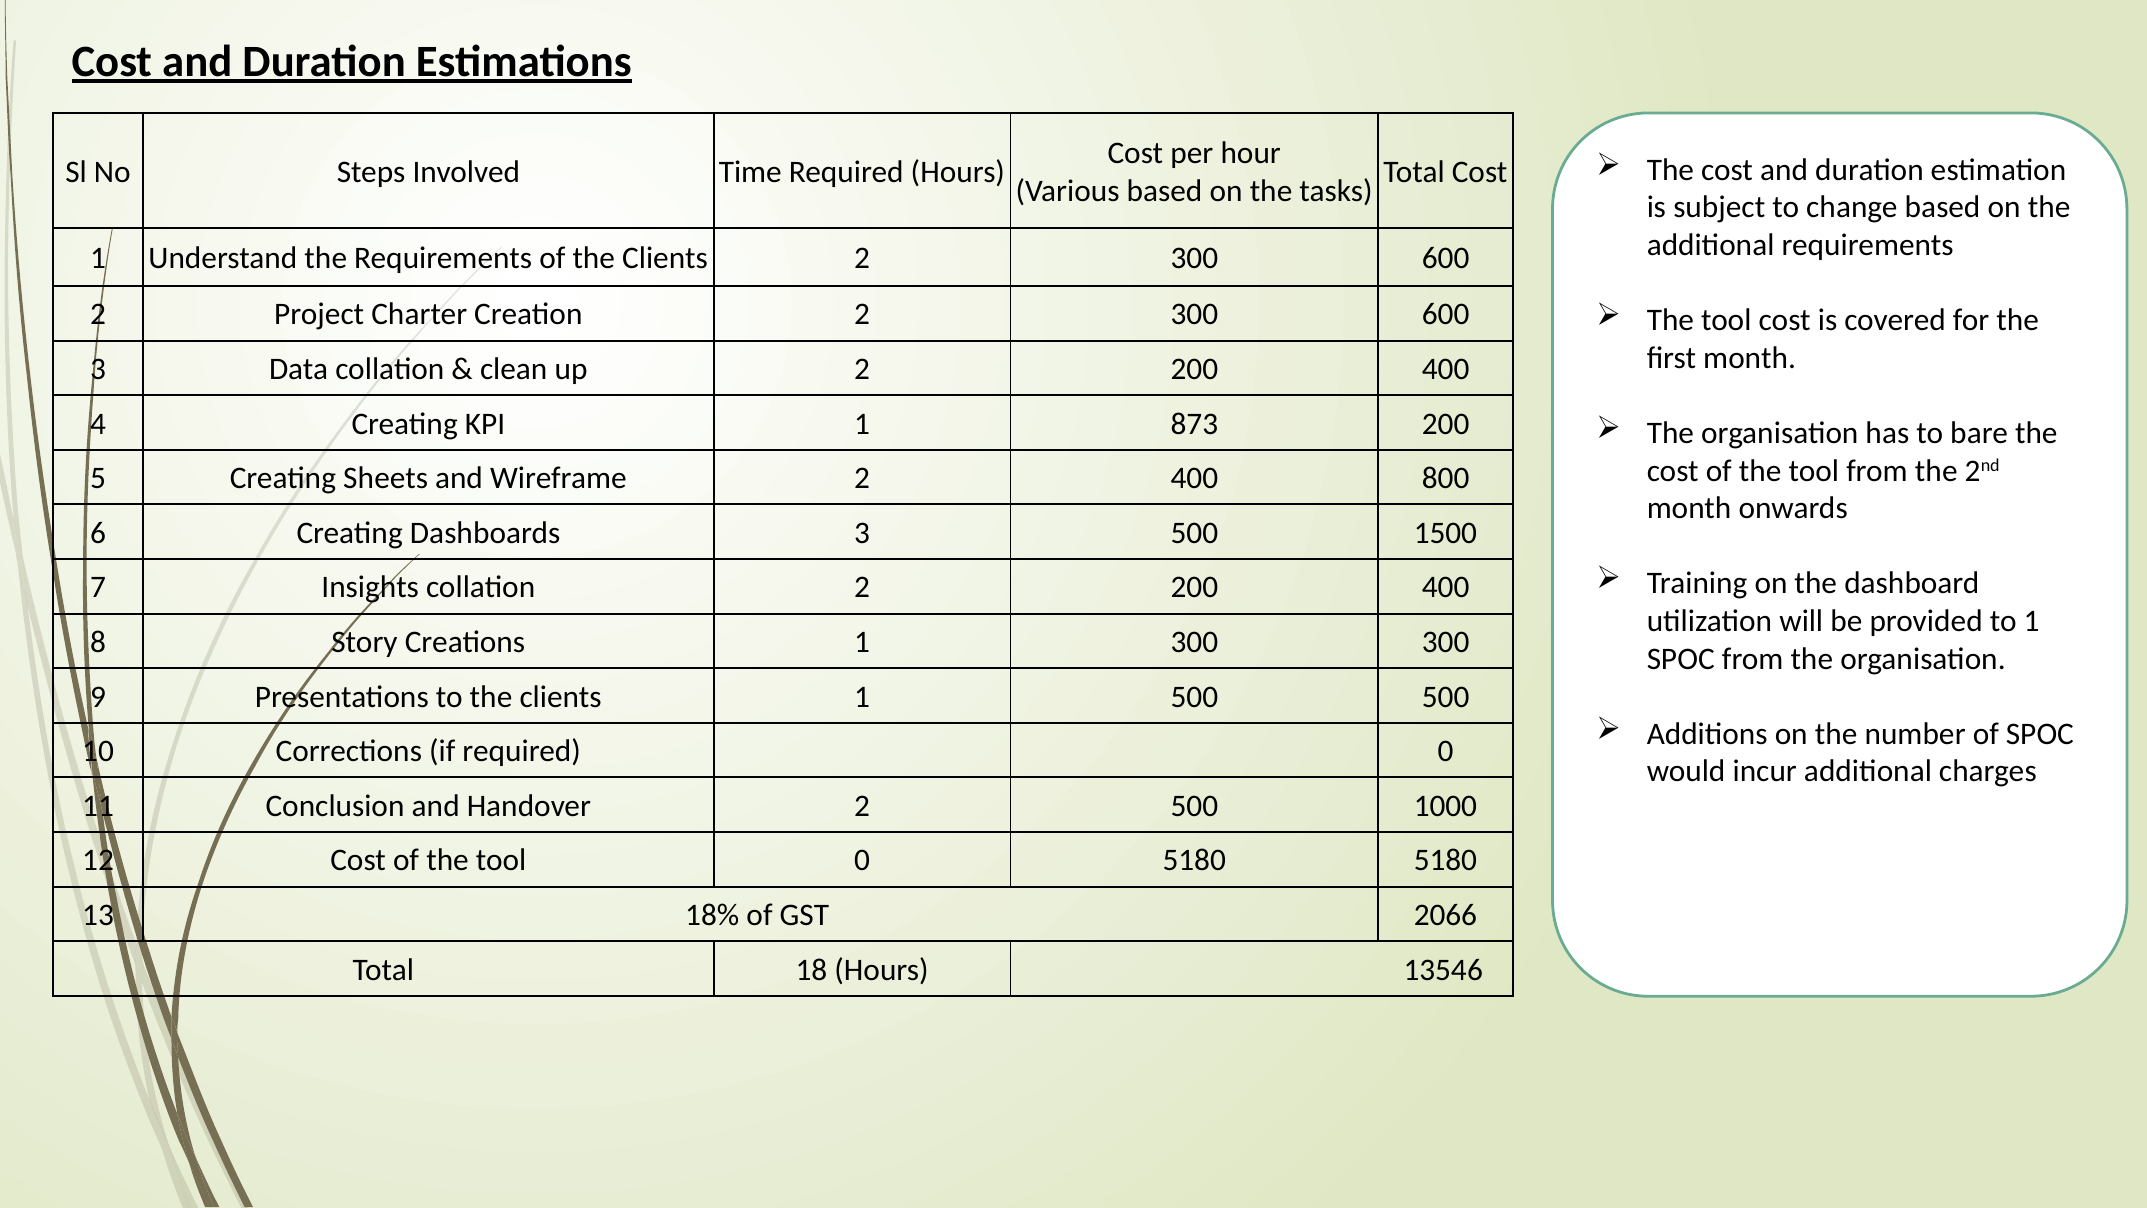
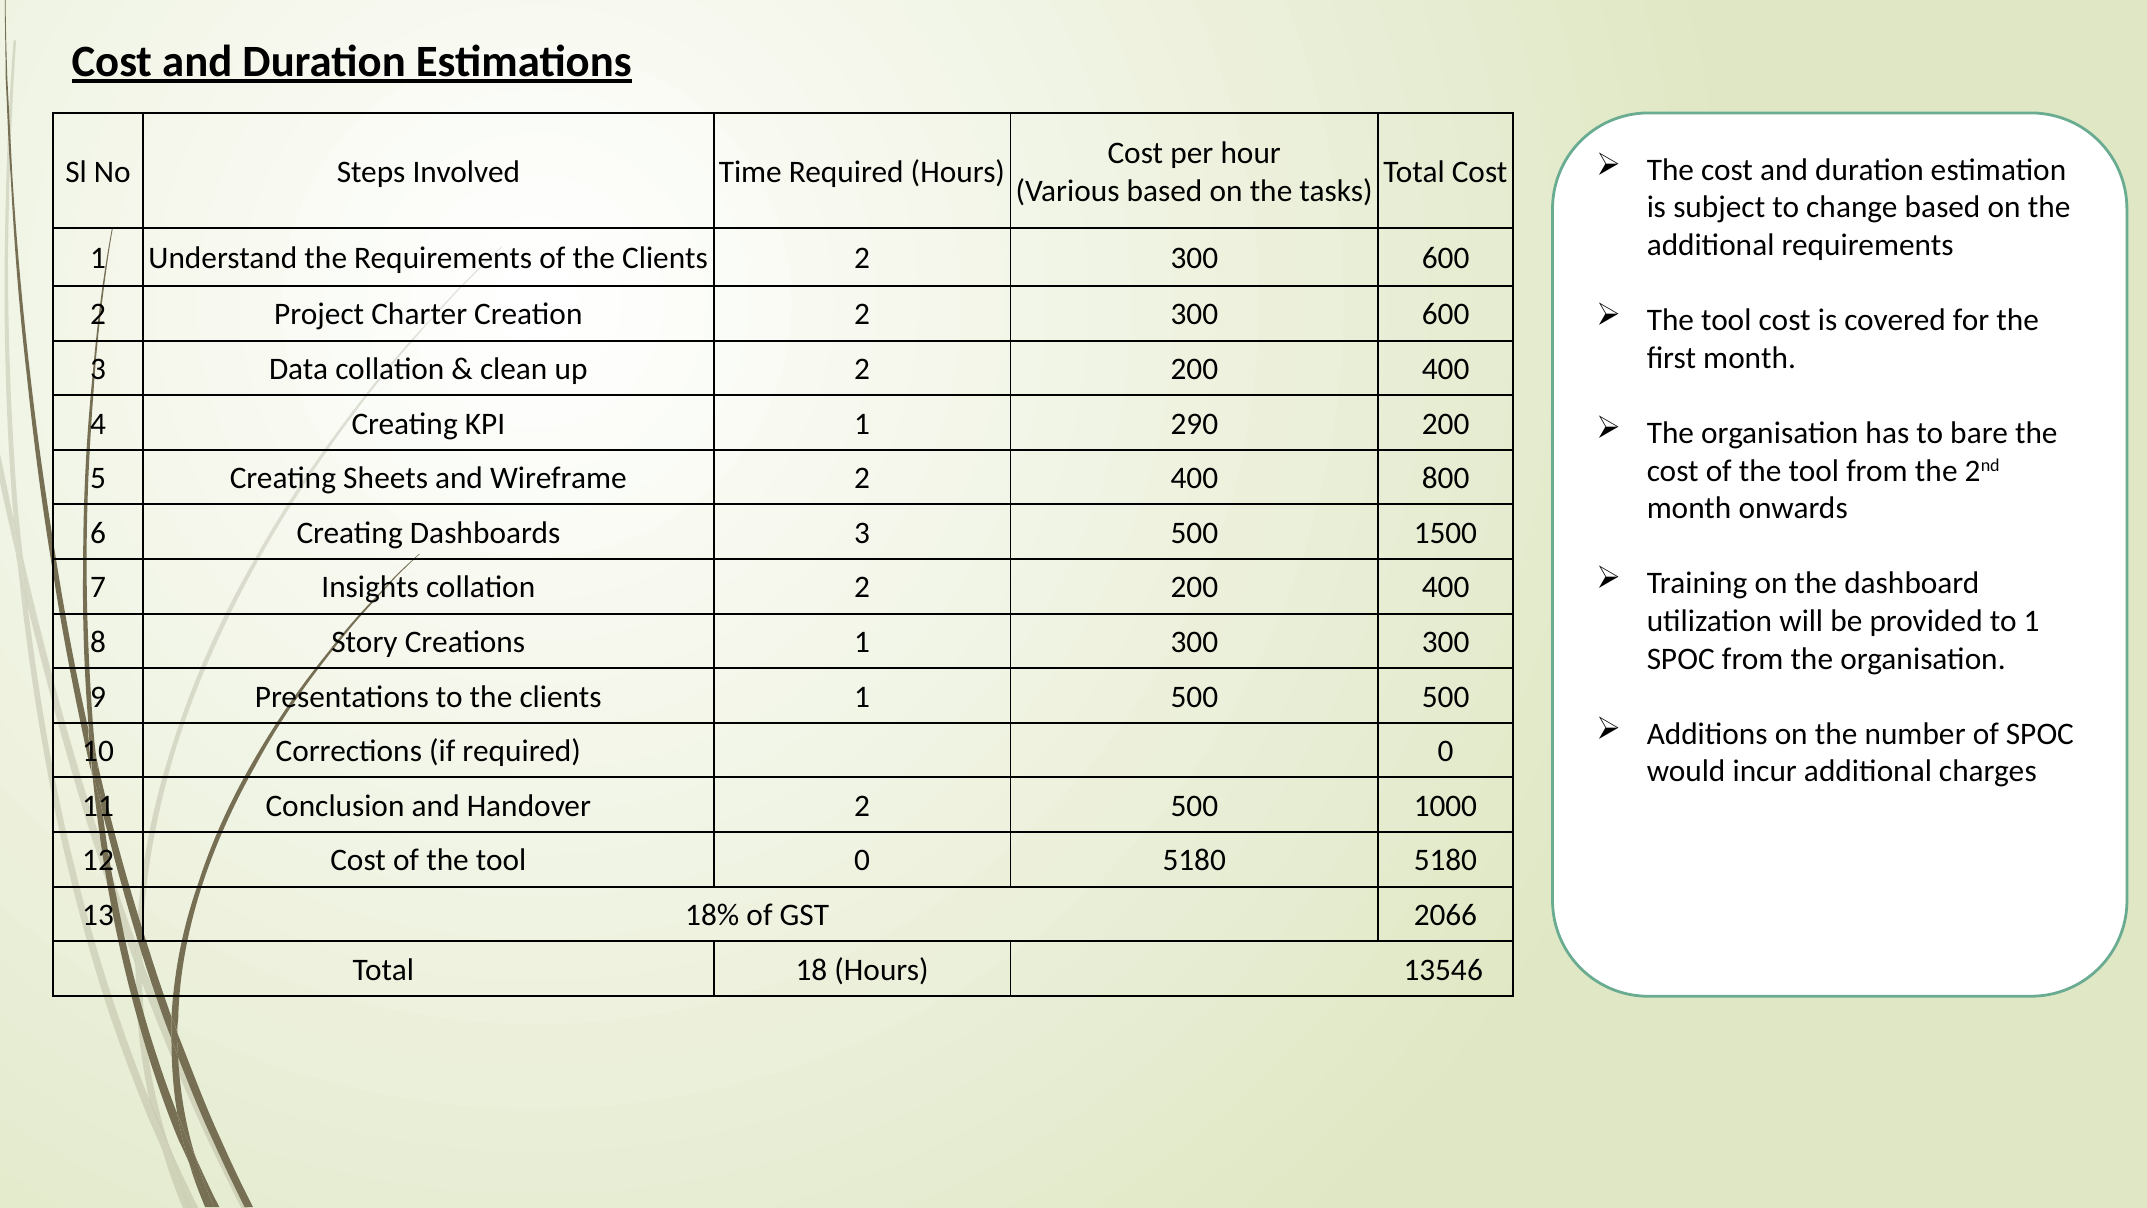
873: 873 -> 290
